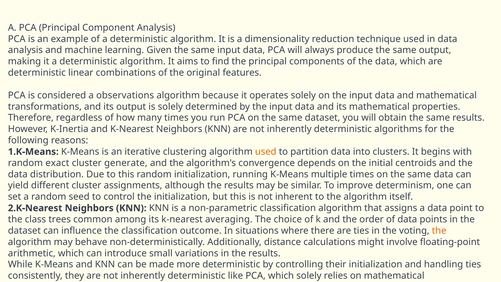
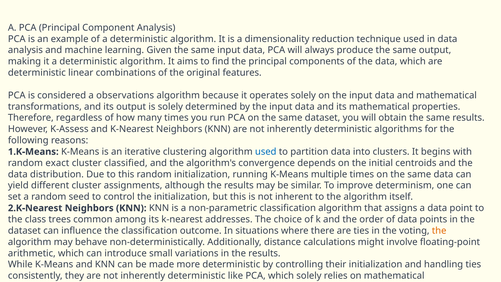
K-Inertia: K-Inertia -> K-Assess
used at (266, 152) colour: orange -> blue
generate: generate -> classified
averaging: averaging -> addresses
